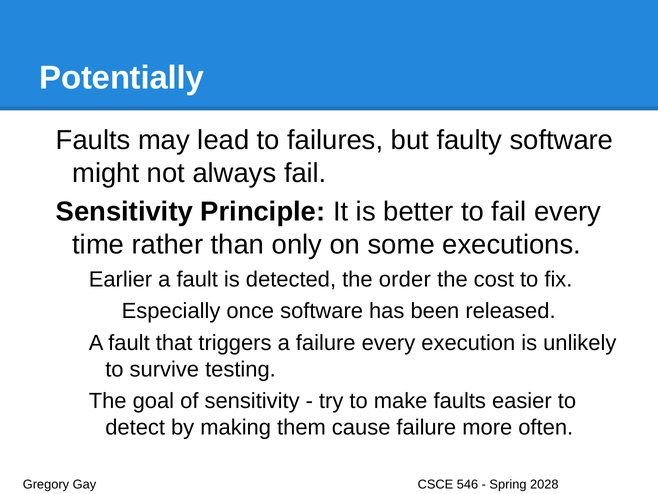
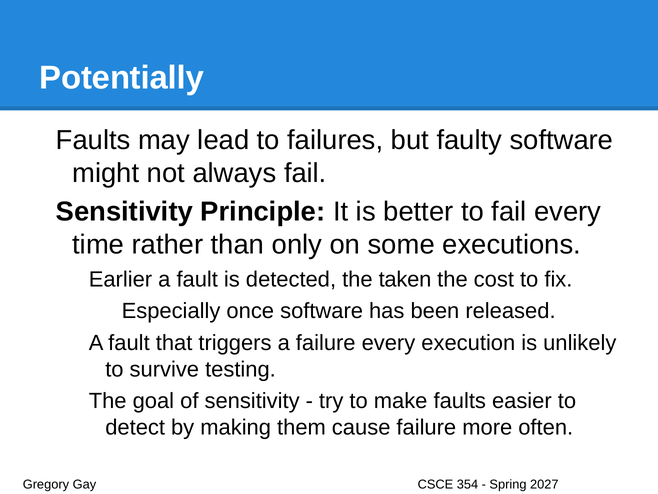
order: order -> taken
546: 546 -> 354
2028: 2028 -> 2027
